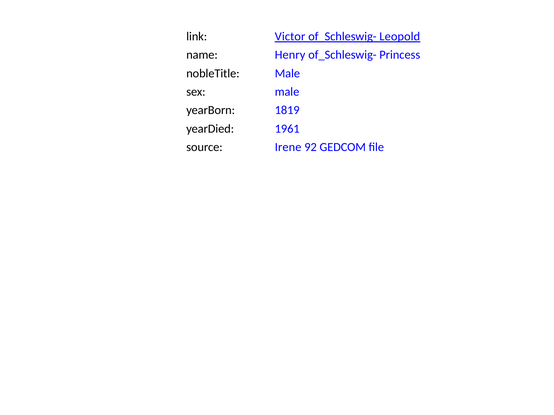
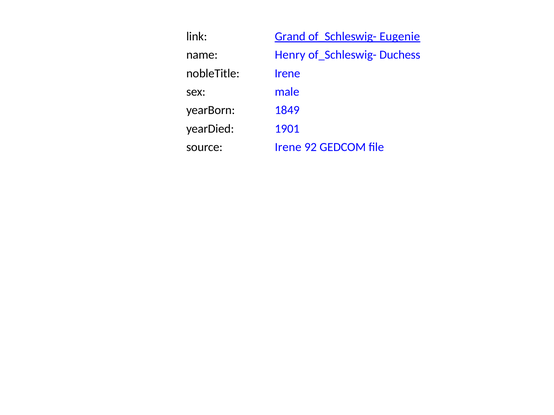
Victor: Victor -> Grand
Leopold: Leopold -> Eugenie
Princess: Princess -> Duchess
nobleTitle Male: Male -> Irene
1819: 1819 -> 1849
1961: 1961 -> 1901
